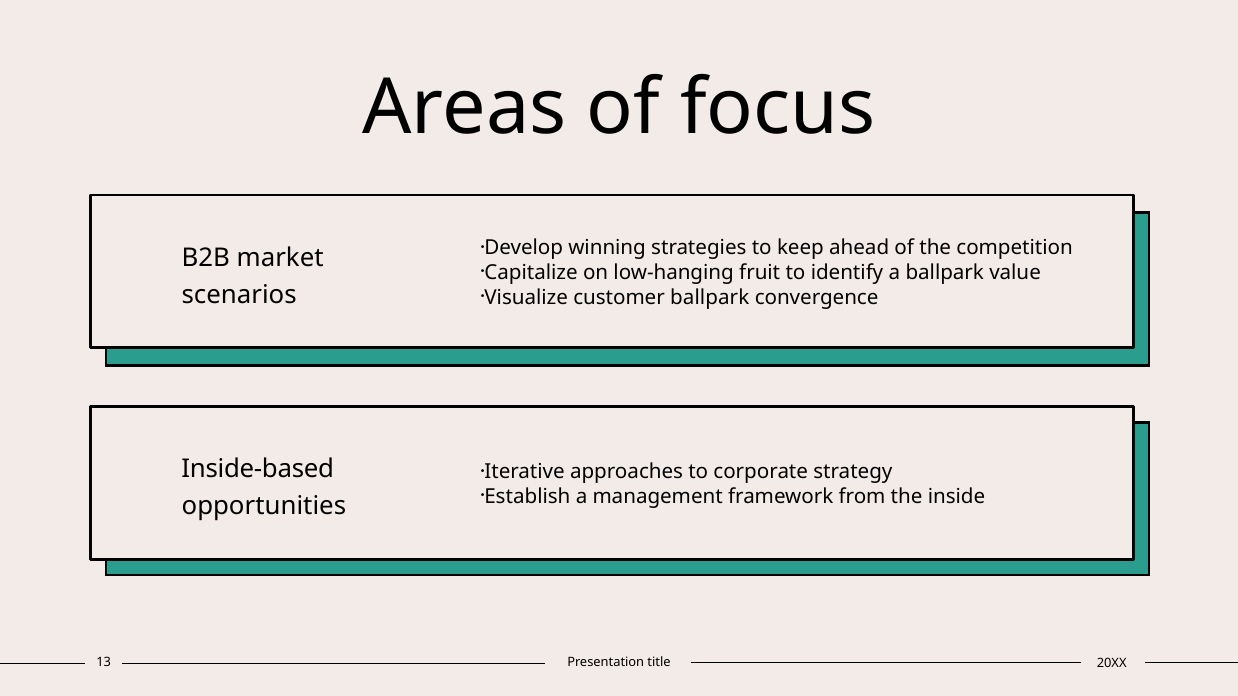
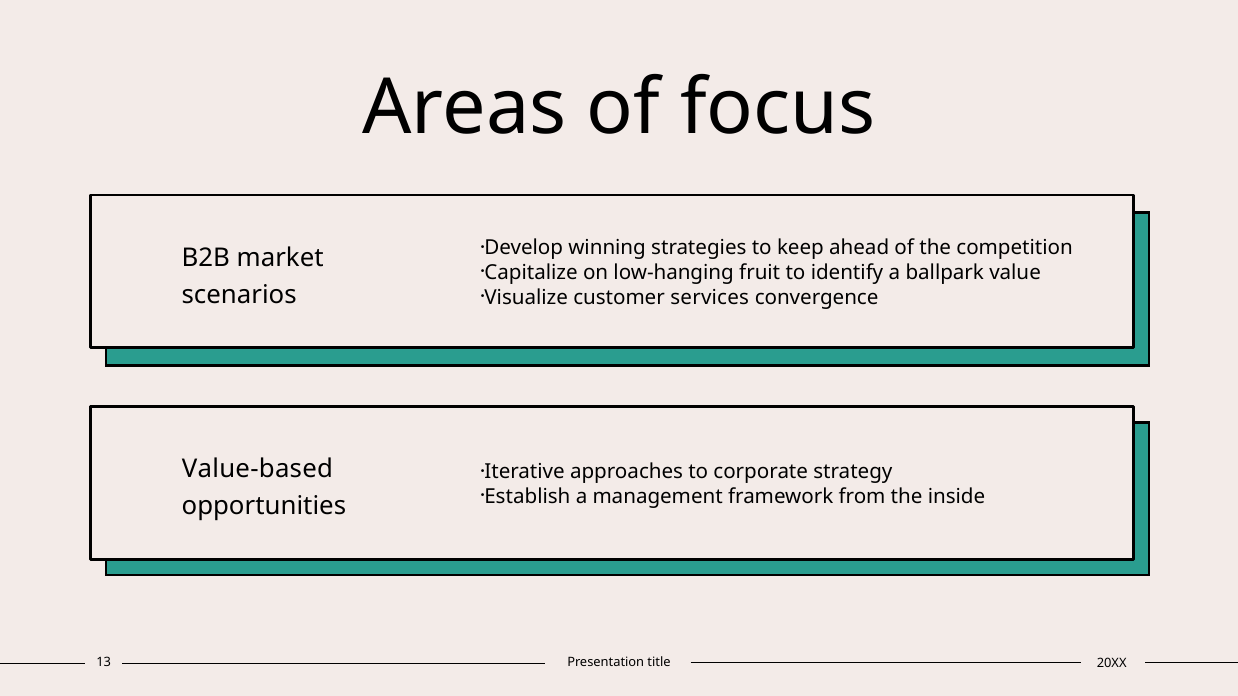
customer ballpark: ballpark -> services
Inside-based: Inside-based -> Value-based
